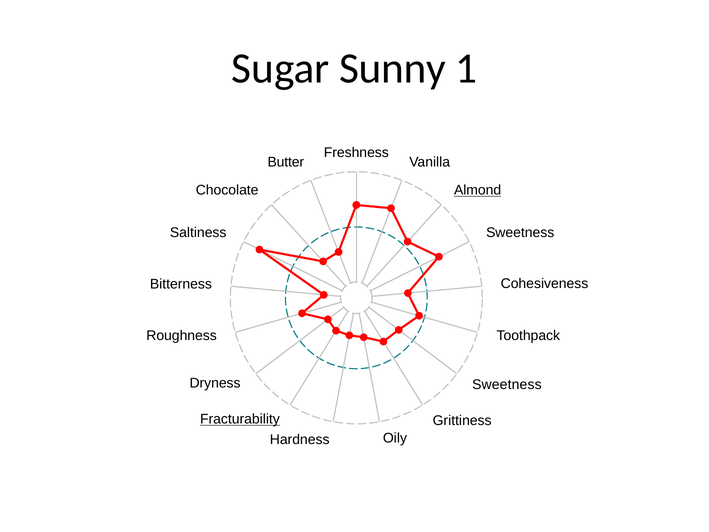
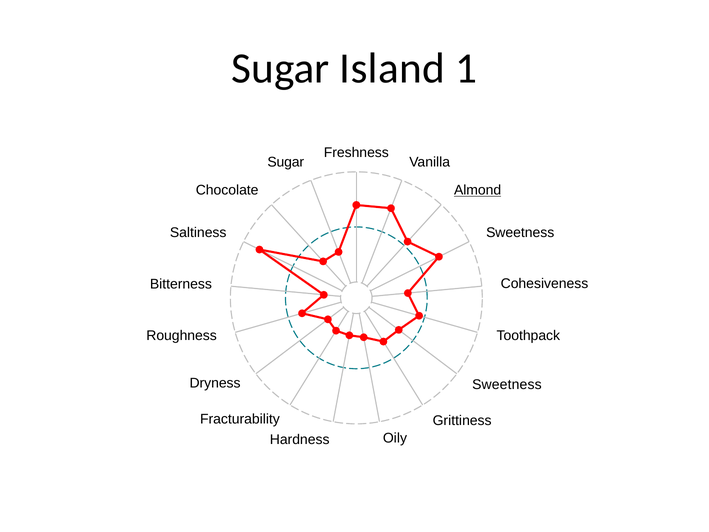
Sunny: Sunny -> Island
Butter at (286, 162): Butter -> Sugar
Fracturability underline: present -> none
